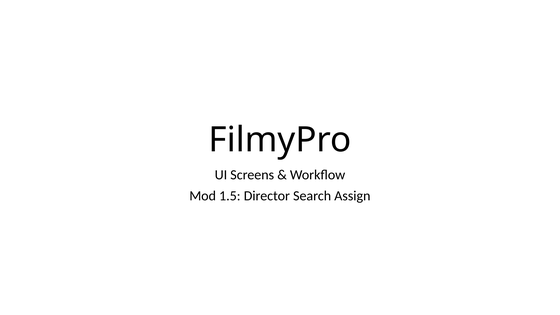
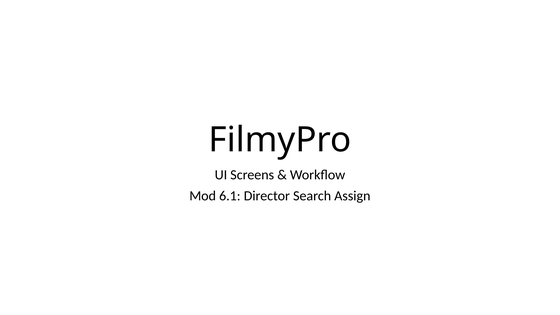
1.5: 1.5 -> 6.1
